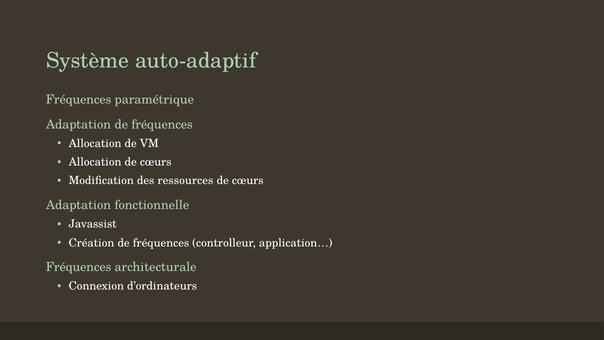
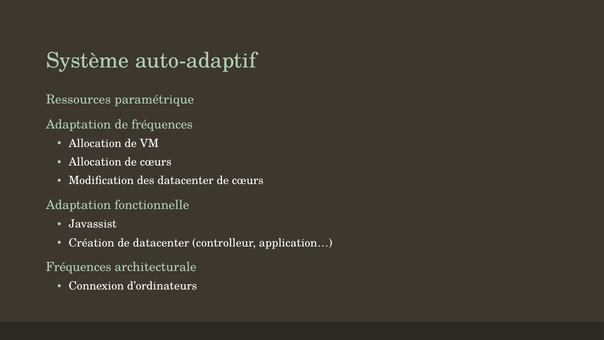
Fréquences at (79, 99): Fréquences -> Ressources
des ressources: ressources -> datacenter
Création de fréquences: fréquences -> datacenter
